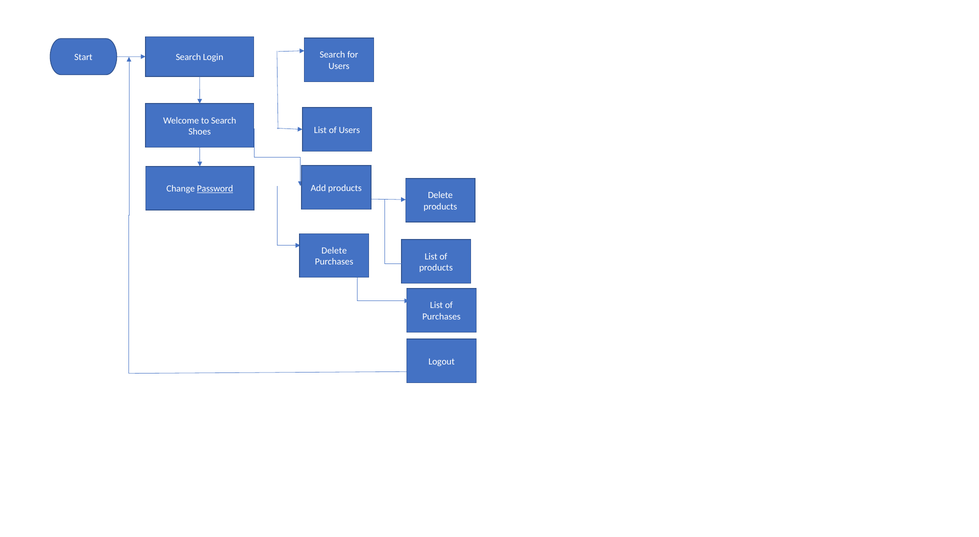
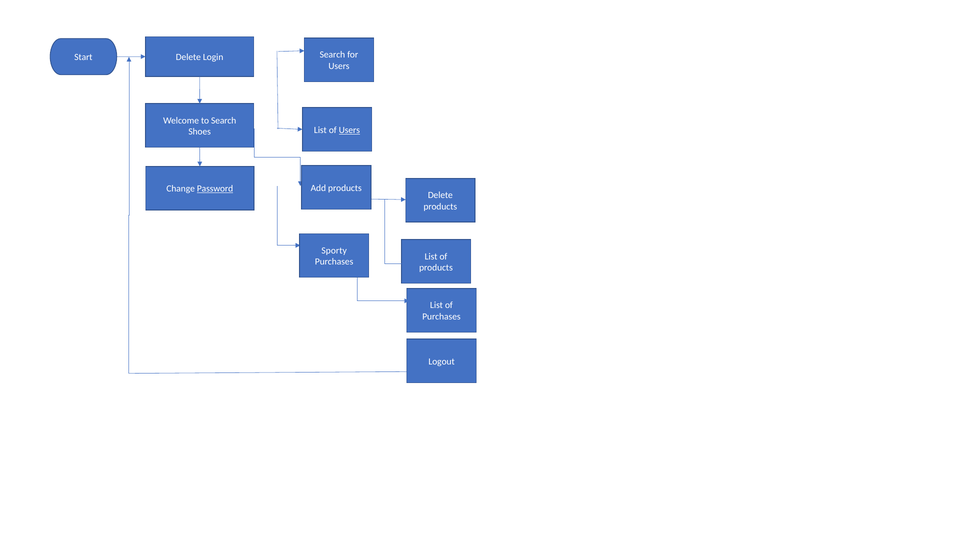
Search at (188, 57): Search -> Delete
Users at (349, 130) underline: none -> present
Delete at (334, 250): Delete -> Sporty
